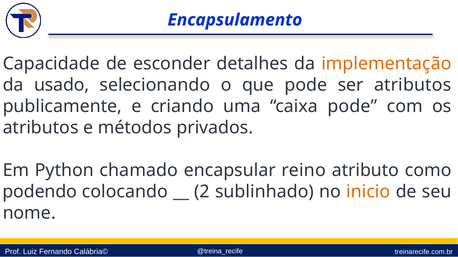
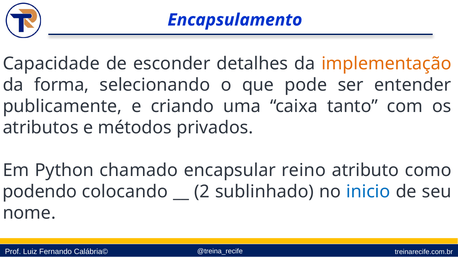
usado: usado -> forma
ser atributos: atributos -> entender
caixa pode: pode -> tanto
inicio colour: orange -> blue
